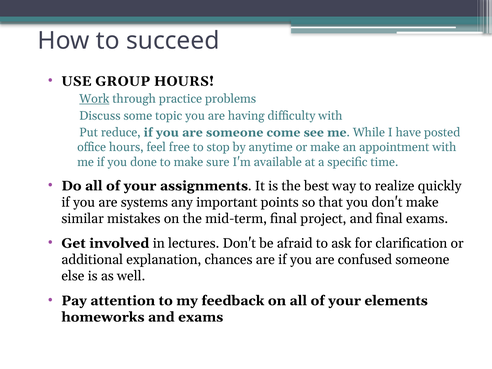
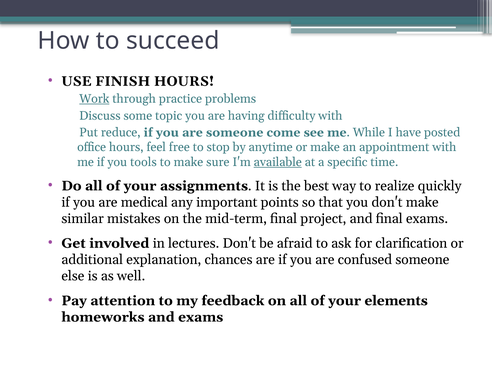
GROUP: GROUP -> FINISH
done: done -> tools
available underline: none -> present
systems: systems -> medical
